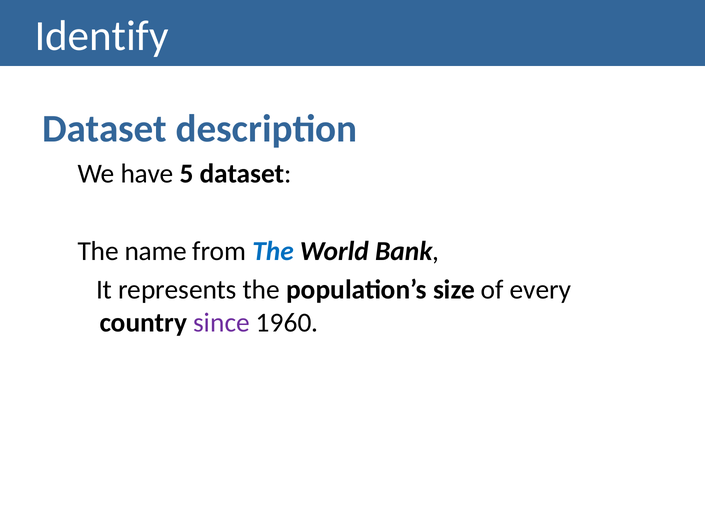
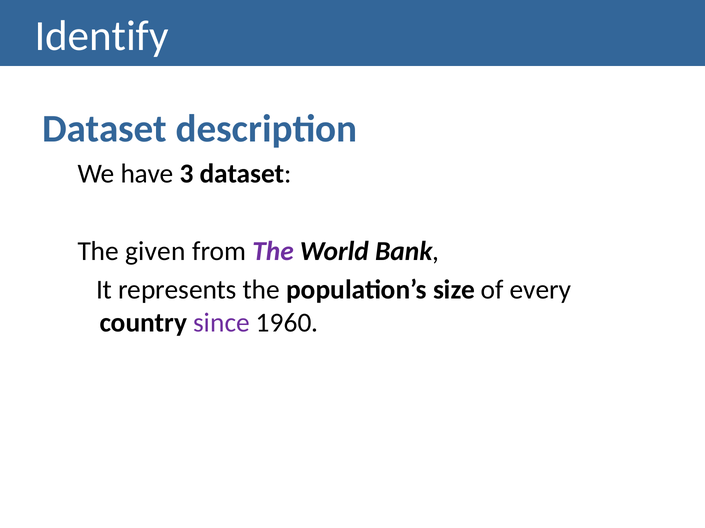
5: 5 -> 3
name: name -> given
The at (273, 252) colour: blue -> purple
